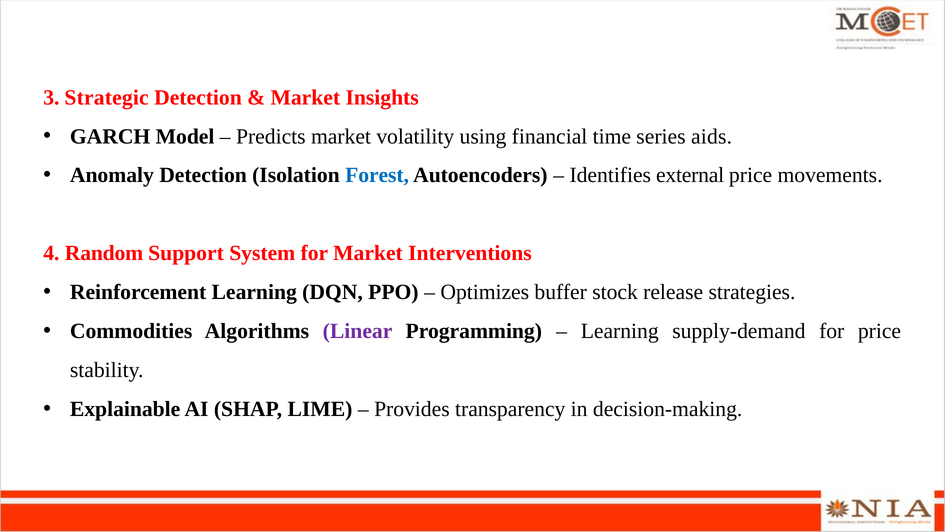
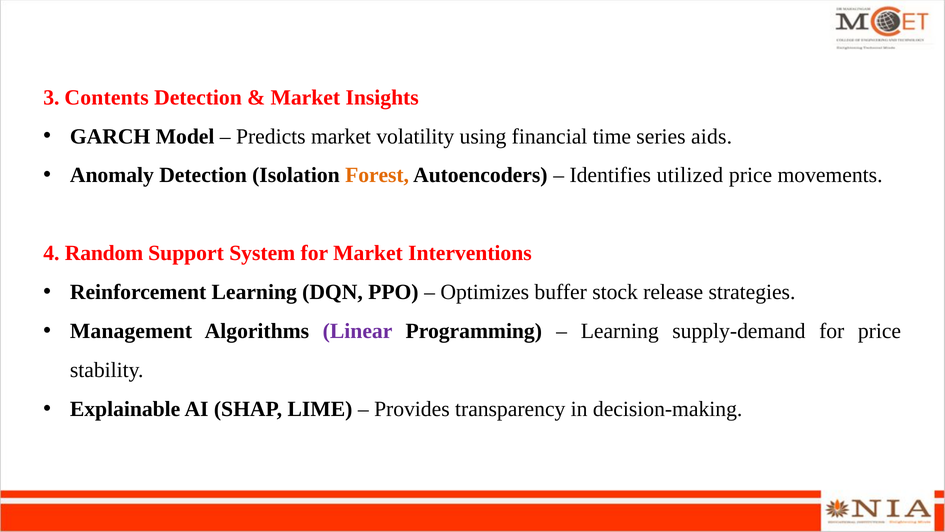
Strategic: Strategic -> Contents
Forest colour: blue -> orange
external: external -> utilized
Commodities: Commodities -> Management
